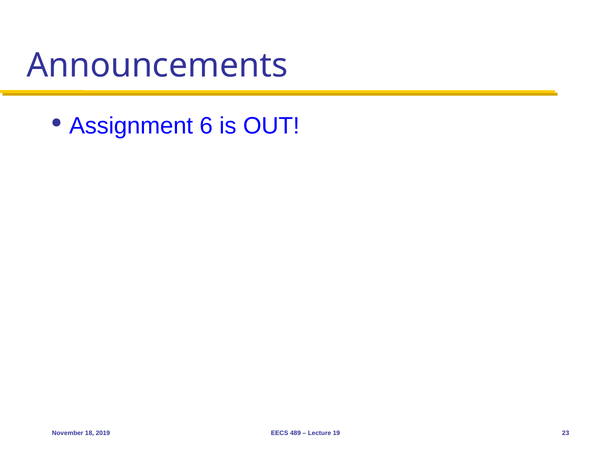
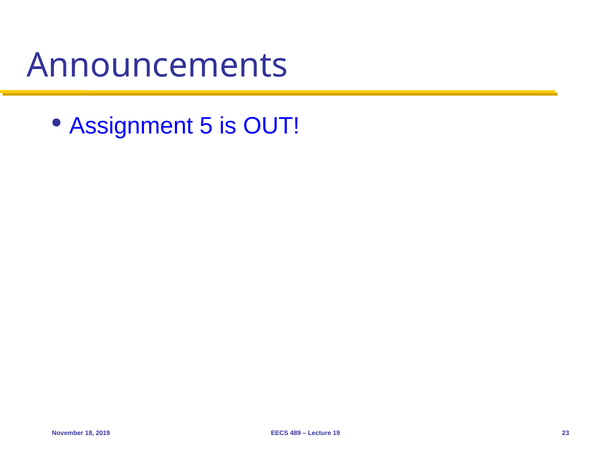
6: 6 -> 5
